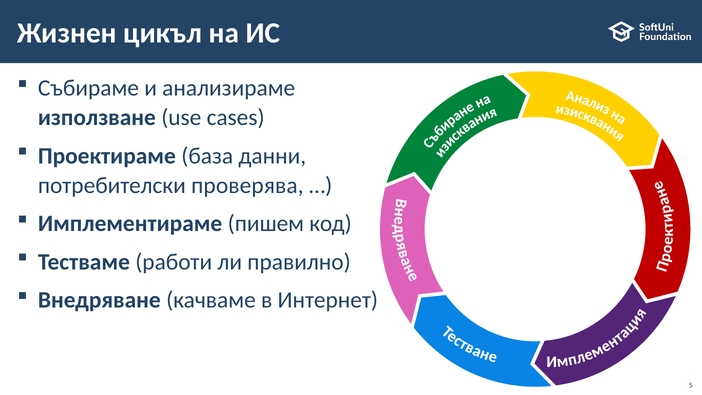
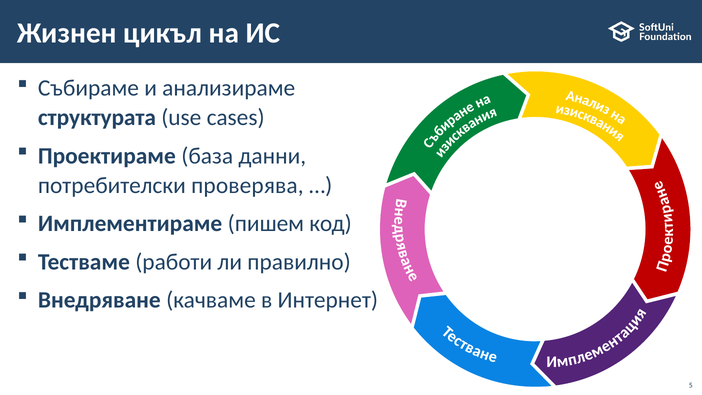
използване: използване -> структурата
